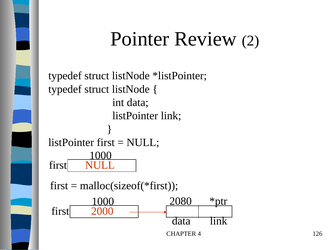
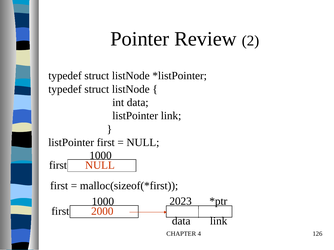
2080: 2080 -> 2023
